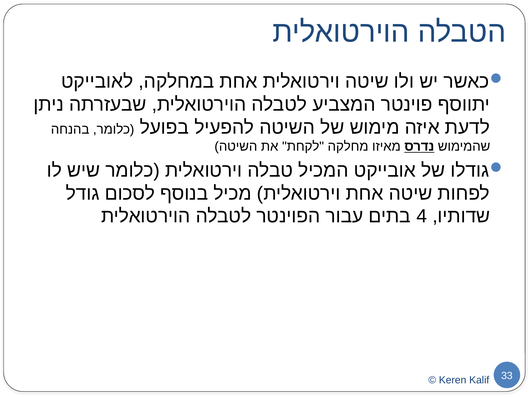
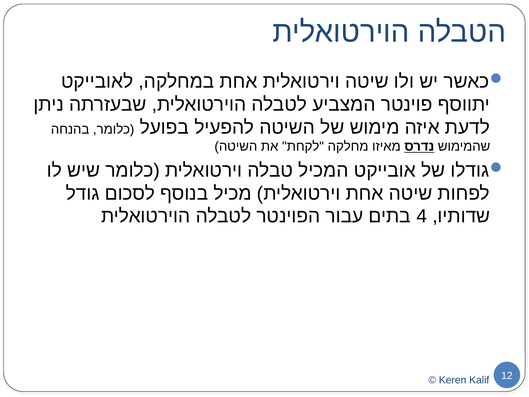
33: 33 -> 12
